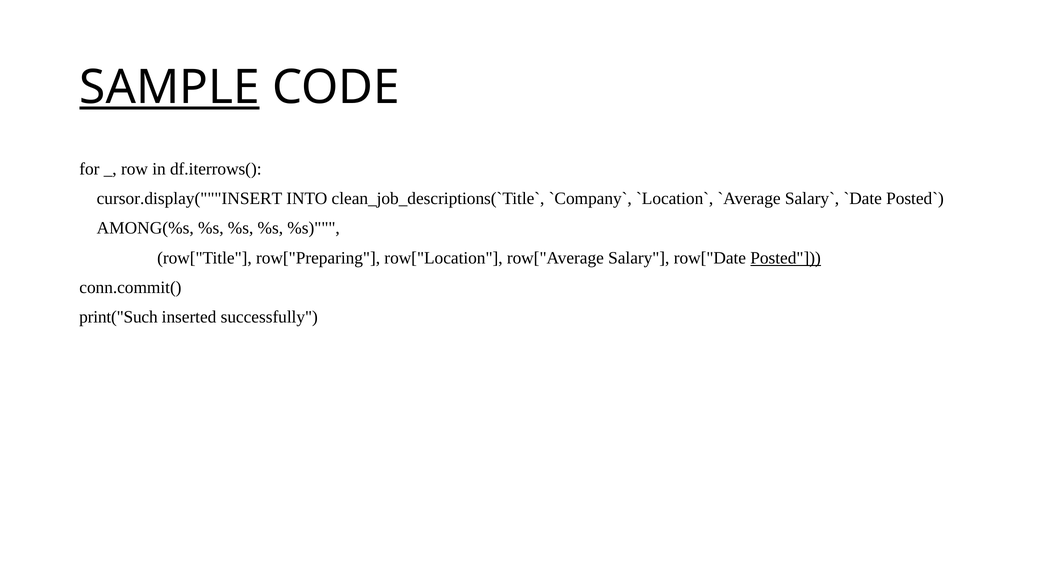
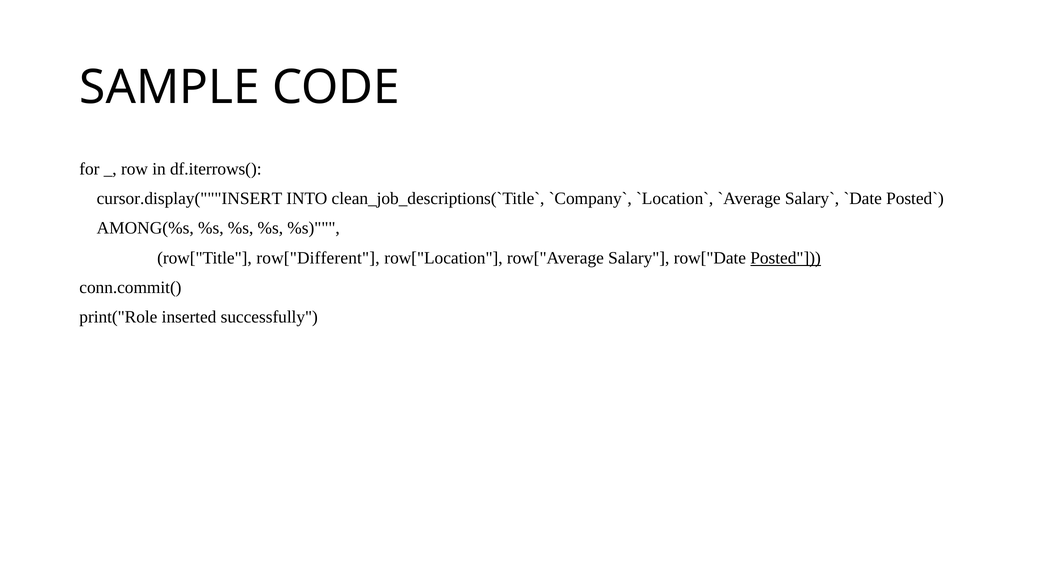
SAMPLE underline: present -> none
row["Preparing: row["Preparing -> row["Different
print("Such: print("Such -> print("Role
